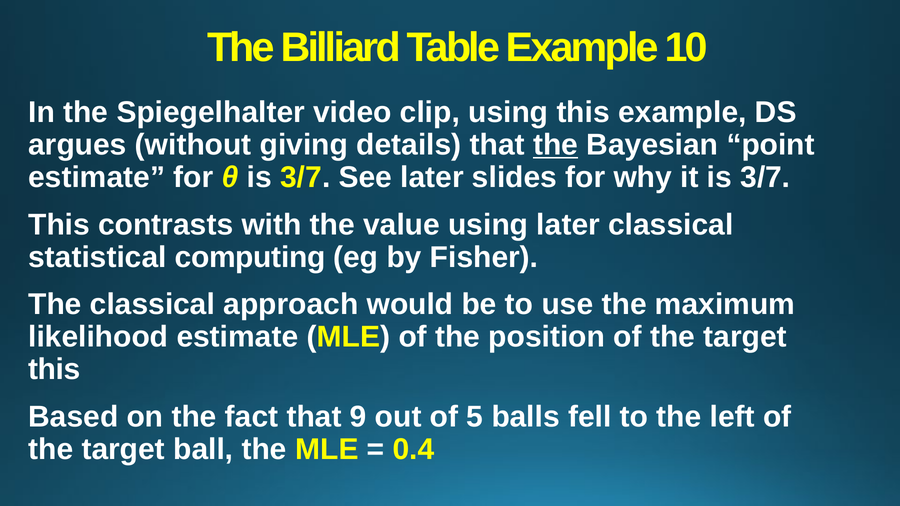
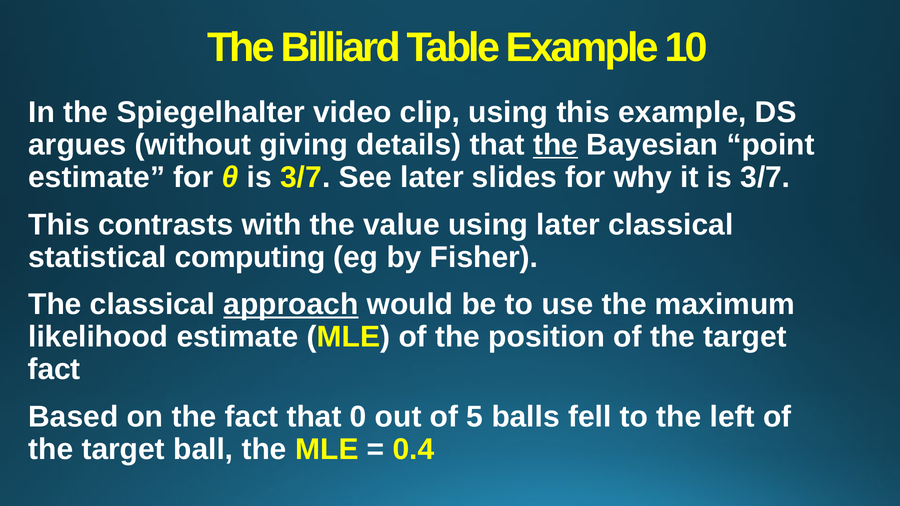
approach underline: none -> present
this at (54, 370): this -> fact
9: 9 -> 0
